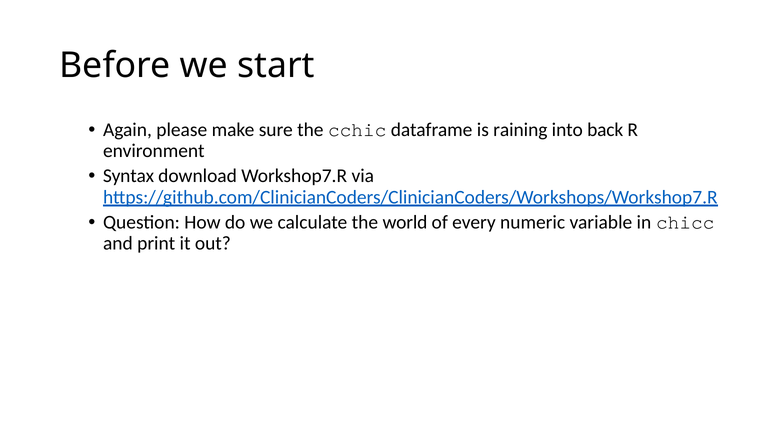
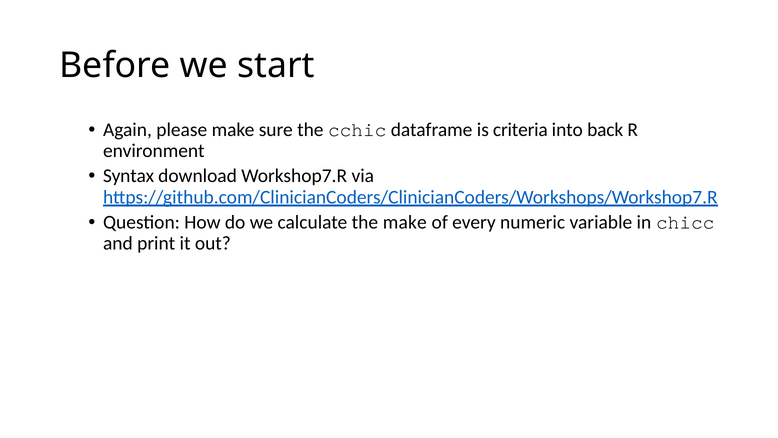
raining: raining -> criteria
the world: world -> make
